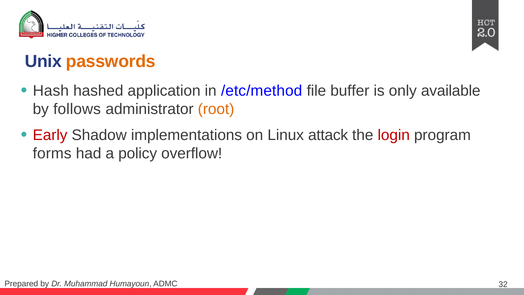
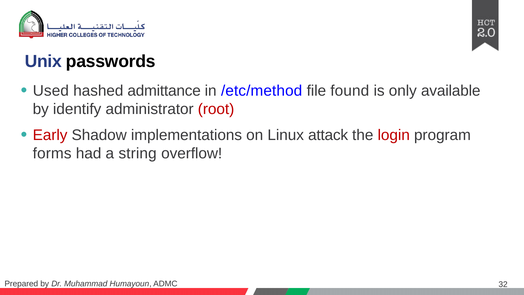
passwords colour: orange -> black
Hash: Hash -> Used
application: application -> admittance
buffer: buffer -> found
follows: follows -> identify
root colour: orange -> red
policy: policy -> string
